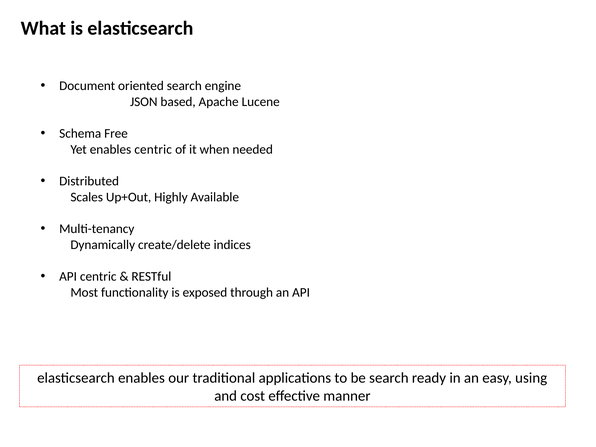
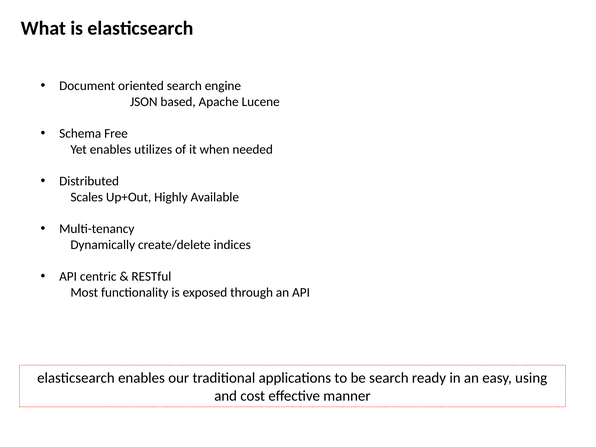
enables centric: centric -> utilizes
